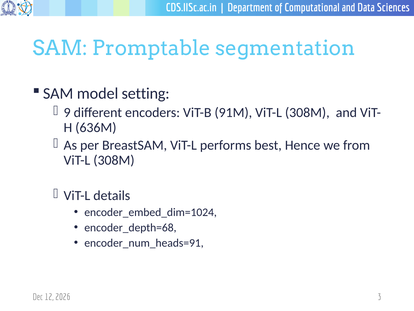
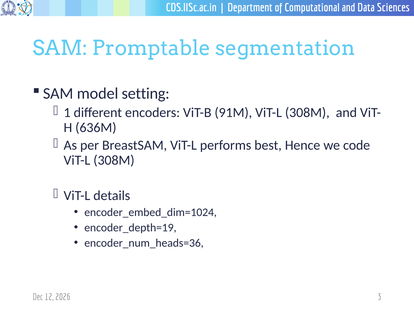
9: 9 -> 1
from: from -> code
encoder_depth=68: encoder_depth=68 -> encoder_depth=19
encoder_num_heads=91: encoder_num_heads=91 -> encoder_num_heads=36
